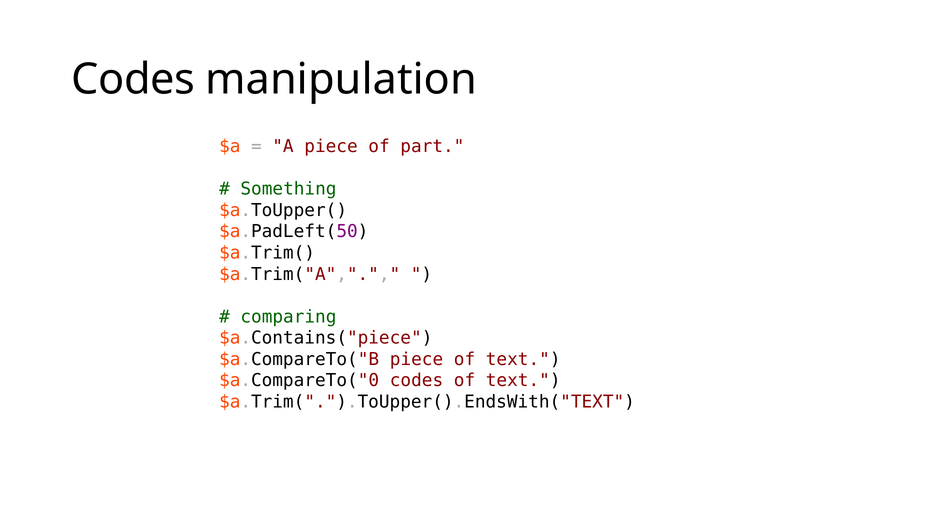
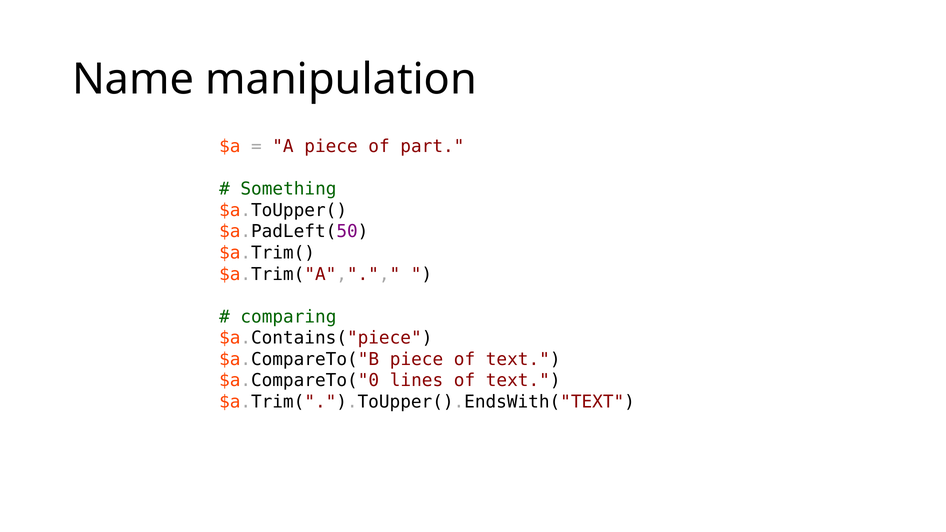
Codes at (133, 79): Codes -> Name
$a.CompareTo("0 codes: codes -> lines
